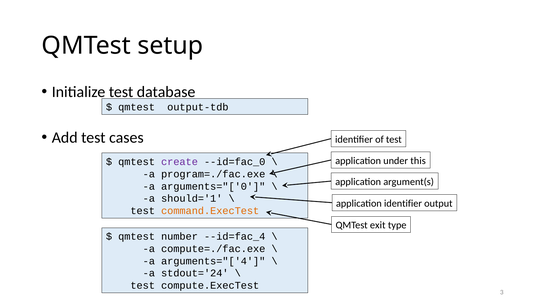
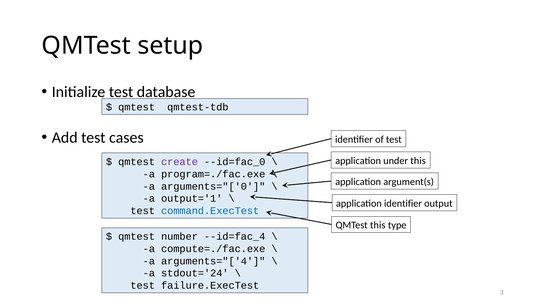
output-tdb: output-tdb -> qmtest-tdb
should='1: should='1 -> output='1
command.ExecTest colour: orange -> blue
QMTest exit: exit -> this
compute.ExecTest: compute.ExecTest -> failure.ExecTest
